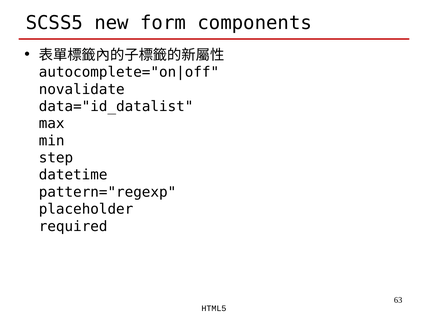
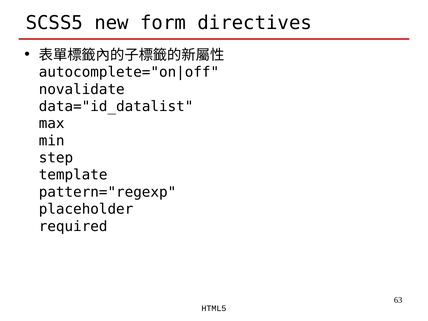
components: components -> directives
datetime: datetime -> template
